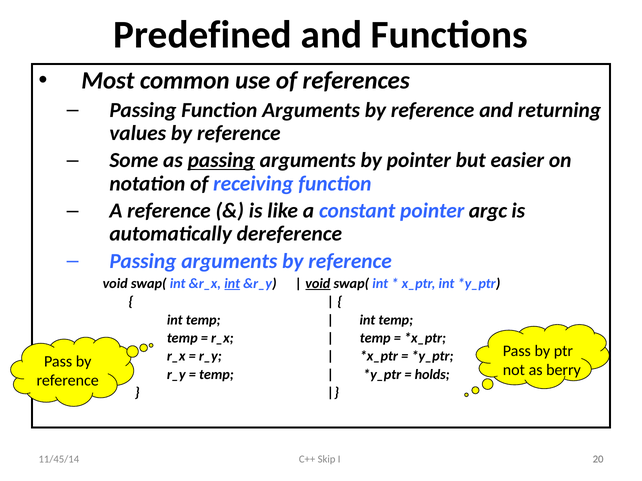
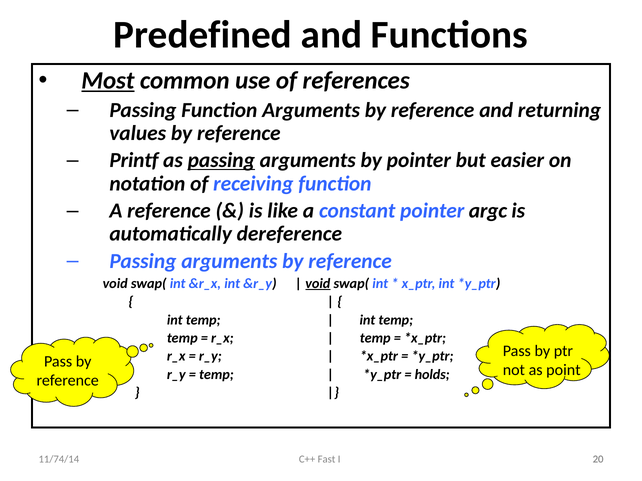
Most underline: none -> present
Some: Some -> Printf
int at (232, 284) underline: present -> none
berry: berry -> point
11/45/14: 11/45/14 -> 11/74/14
Skip: Skip -> Fast
